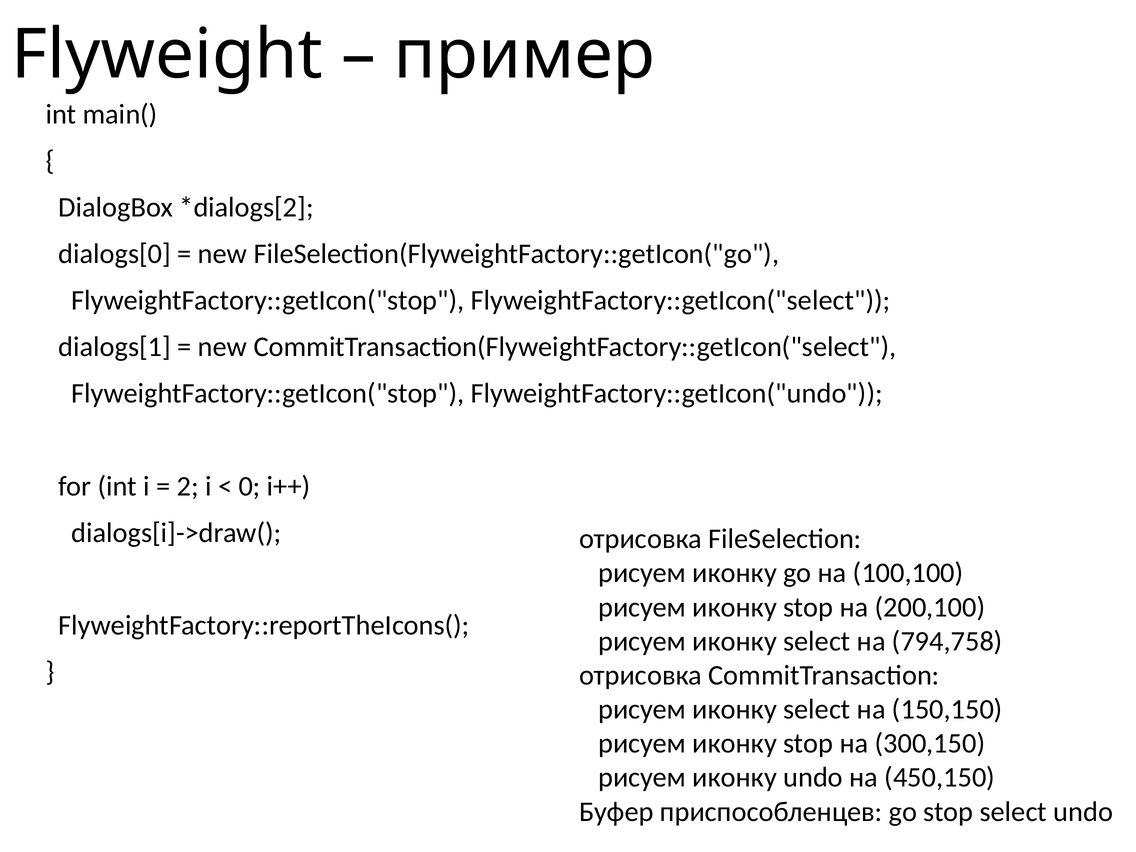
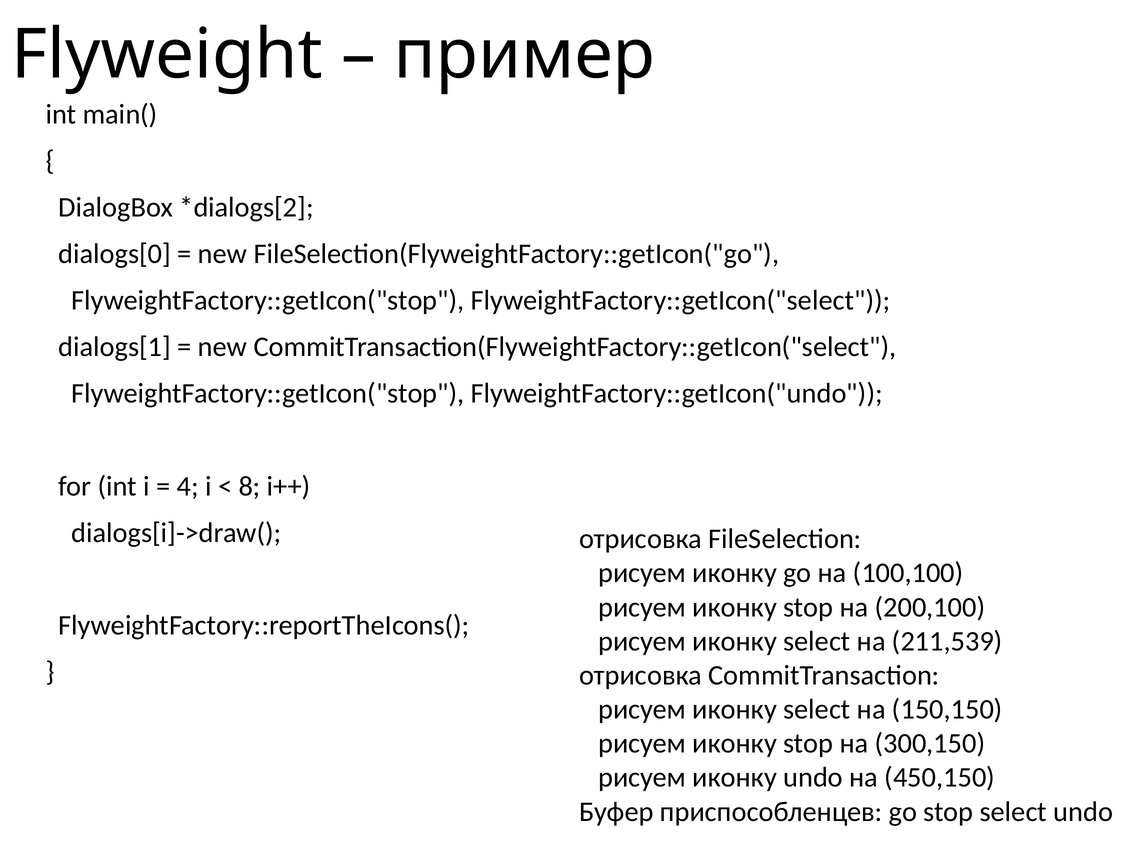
2: 2 -> 4
0: 0 -> 8
794,758: 794,758 -> 211,539
